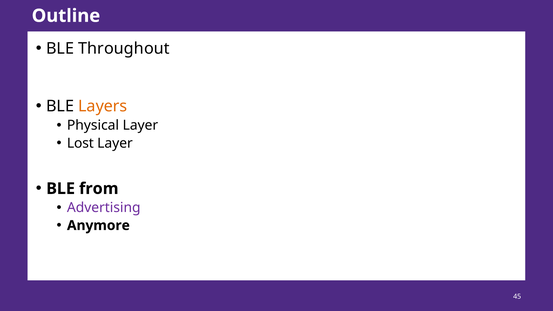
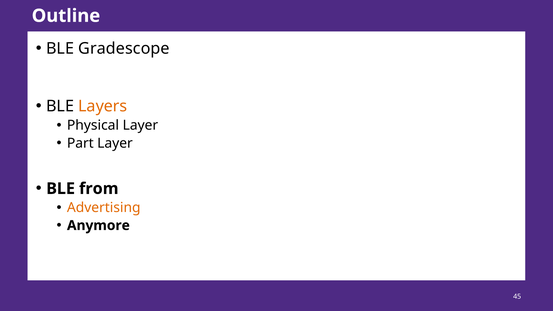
Throughout: Throughout -> Gradescope
Lost: Lost -> Part
Advertising colour: purple -> orange
